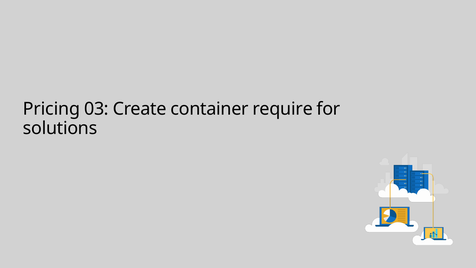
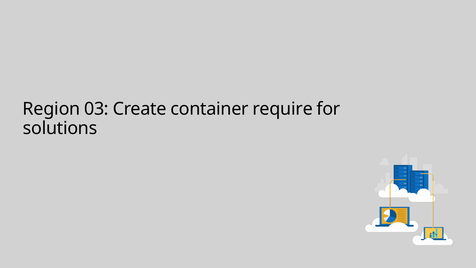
Pricing: Pricing -> Region
